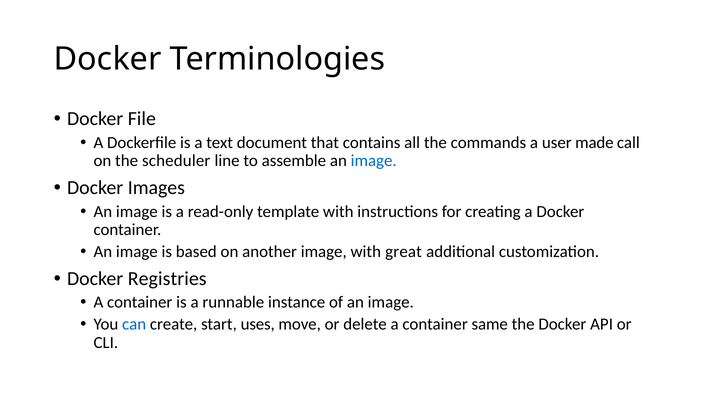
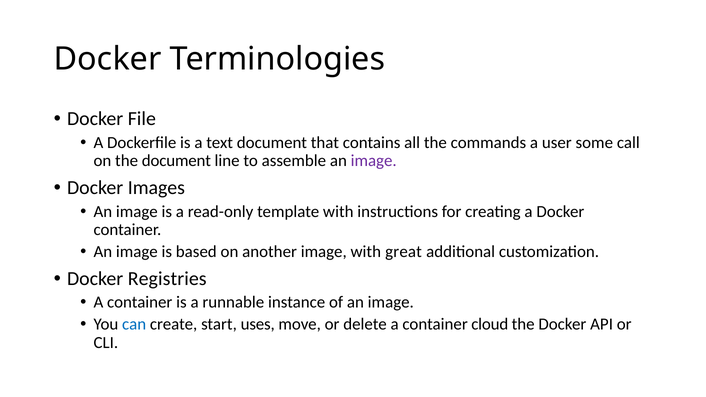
made: made -> some
the scheduler: scheduler -> document
image at (374, 161) colour: blue -> purple
same: same -> cloud
